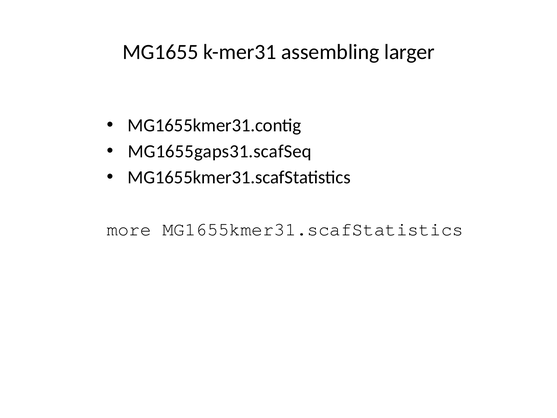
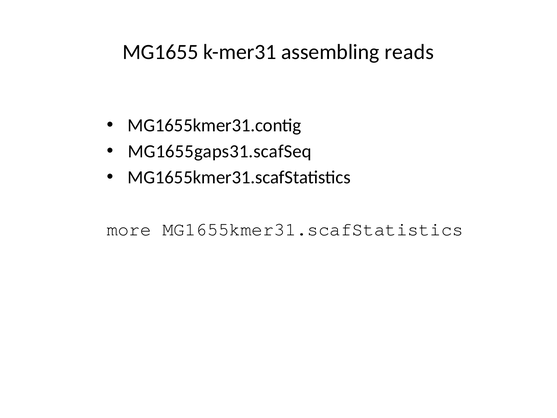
larger: larger -> reads
